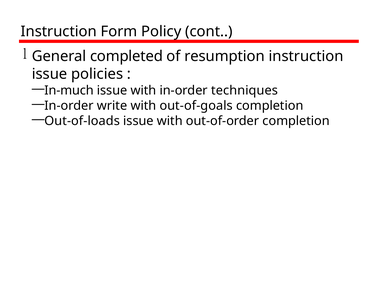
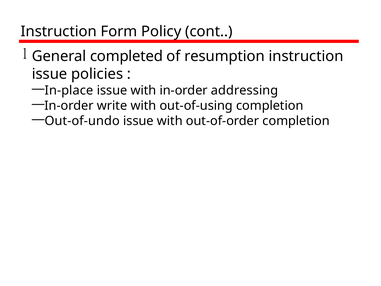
In-much: In-much -> In-place
techniques: techniques -> addressing
out-of-goals: out-of-goals -> out-of-using
Out-of-loads: Out-of-loads -> Out-of-undo
